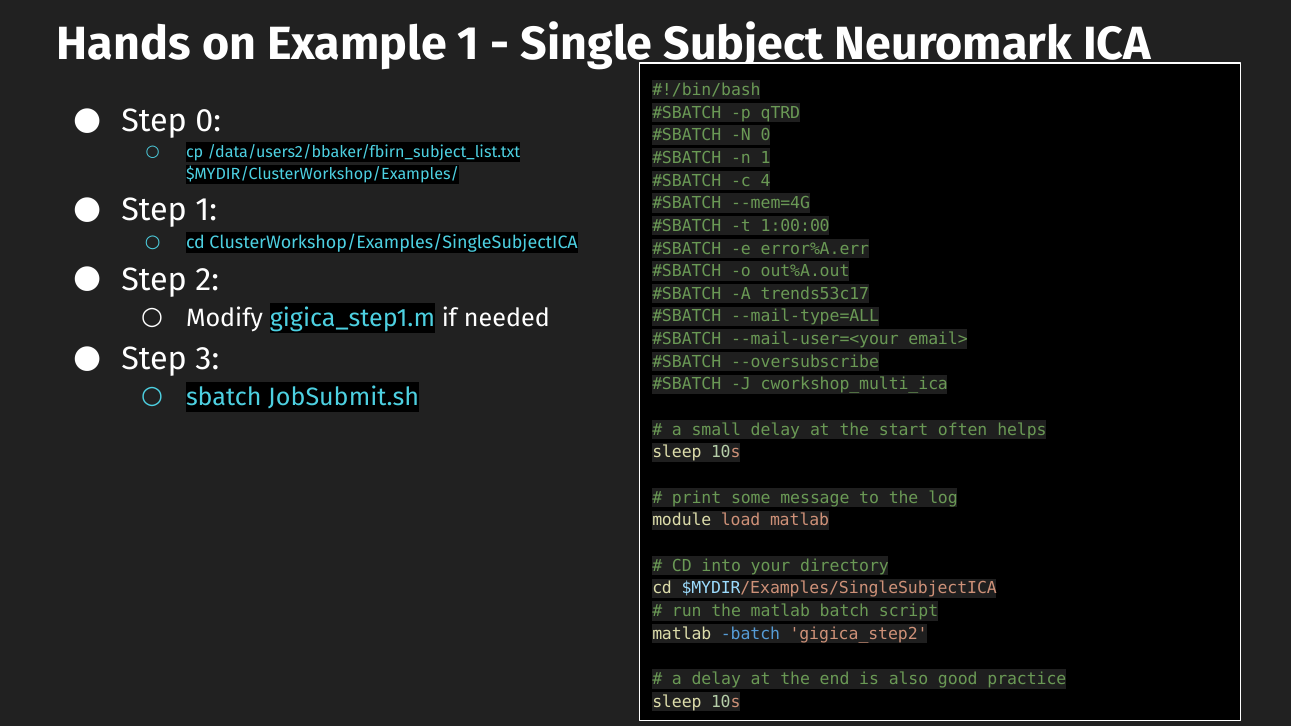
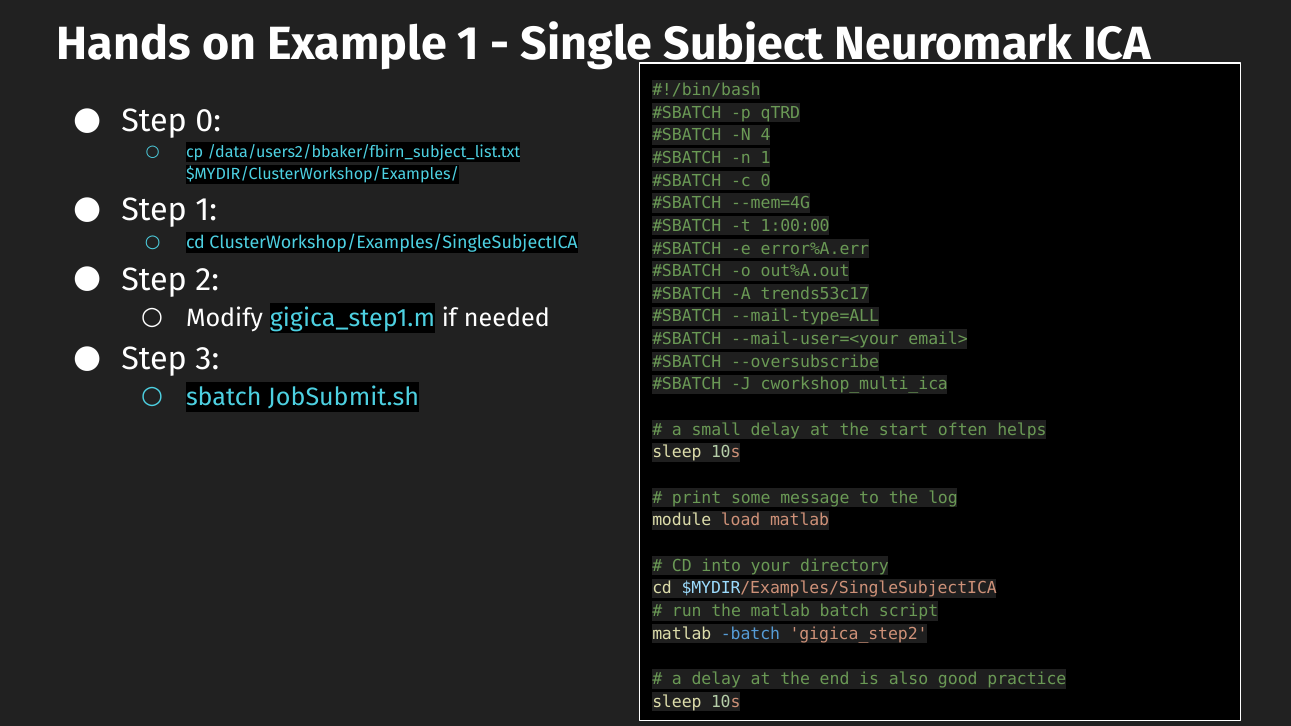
N 0: 0 -> 4
c 4: 4 -> 0
